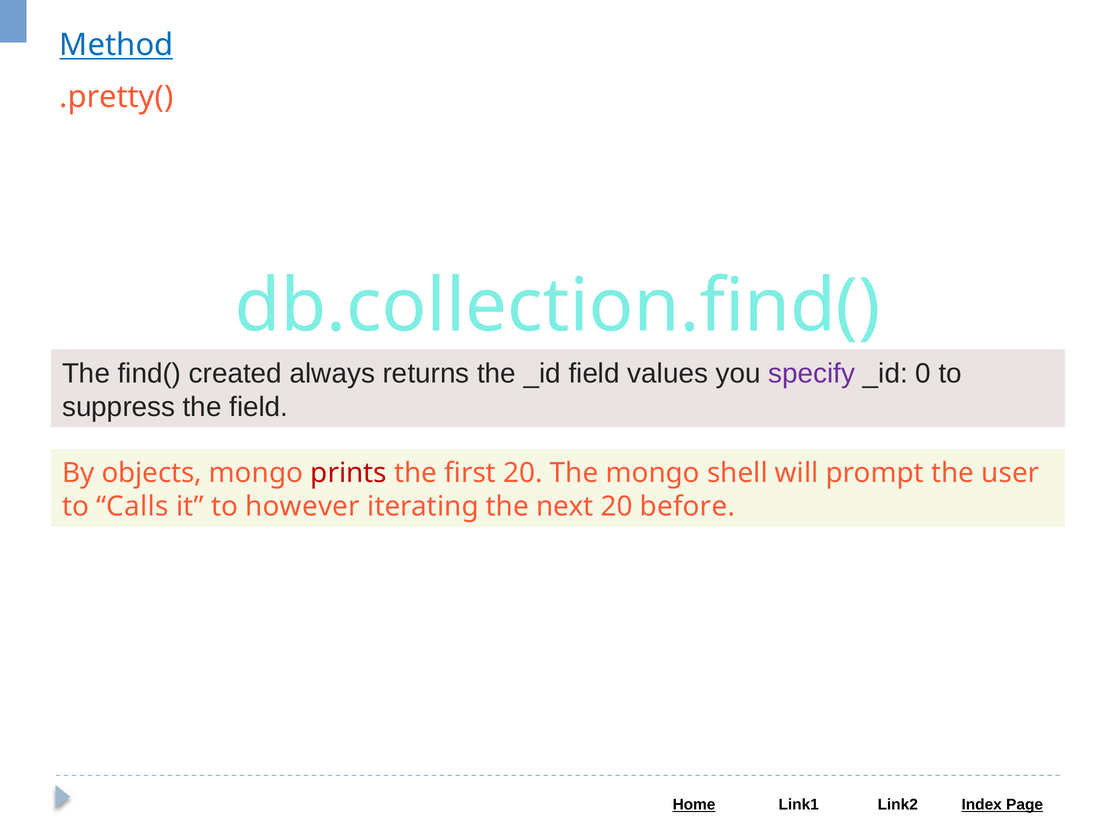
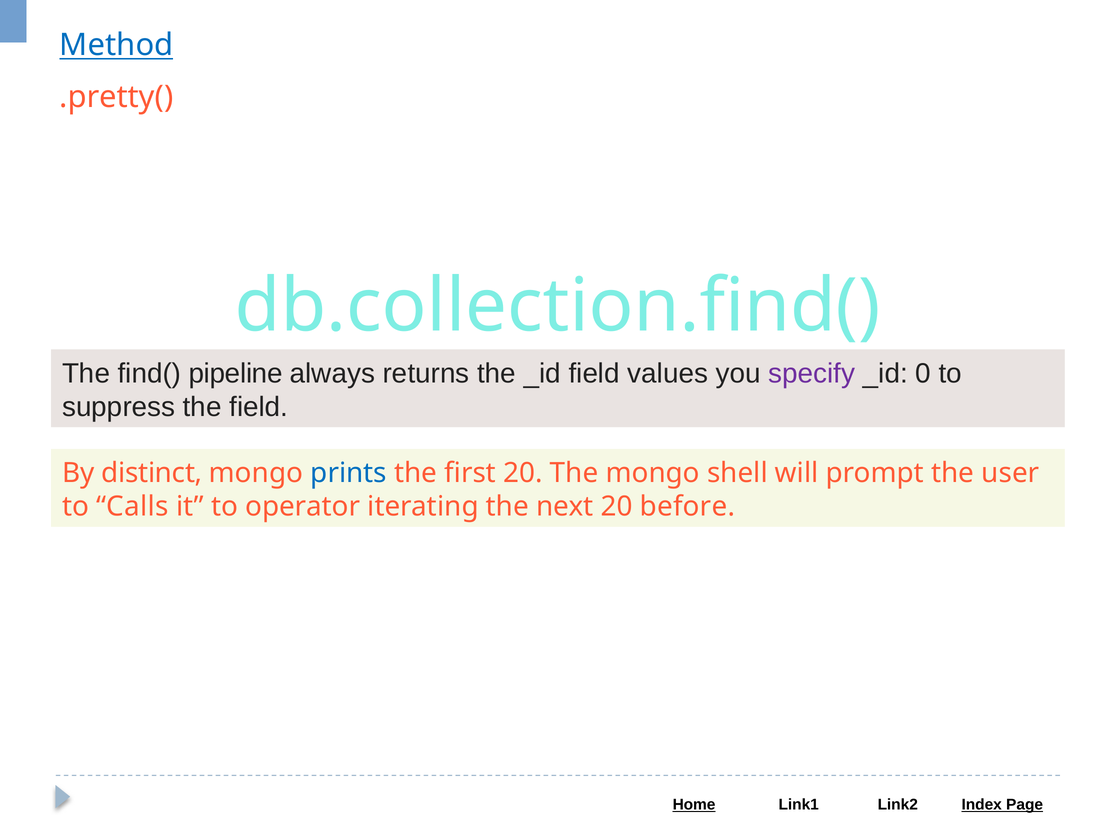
created: created -> pipeline
objects: objects -> distinct
prints colour: red -> blue
however: however -> operator
